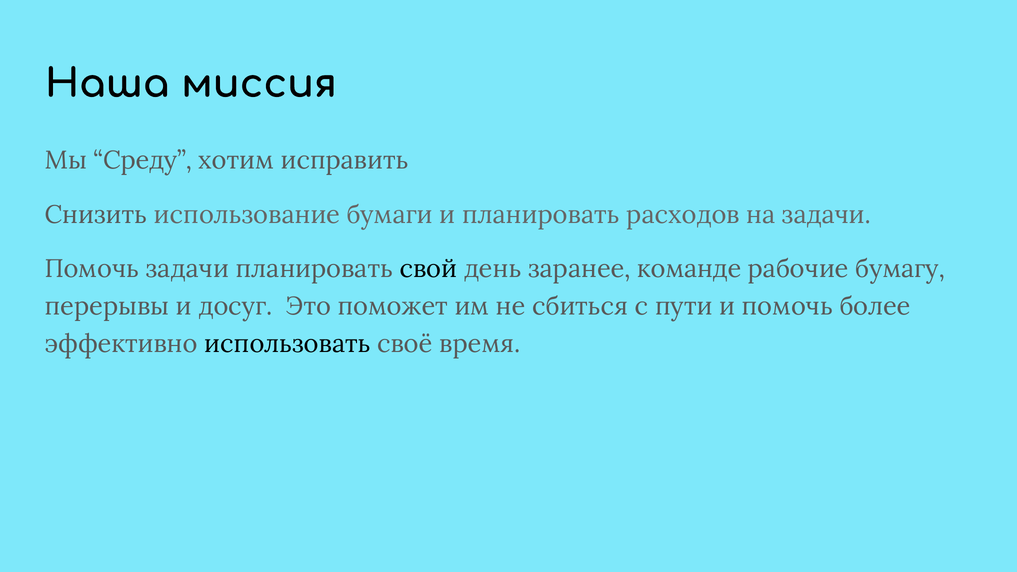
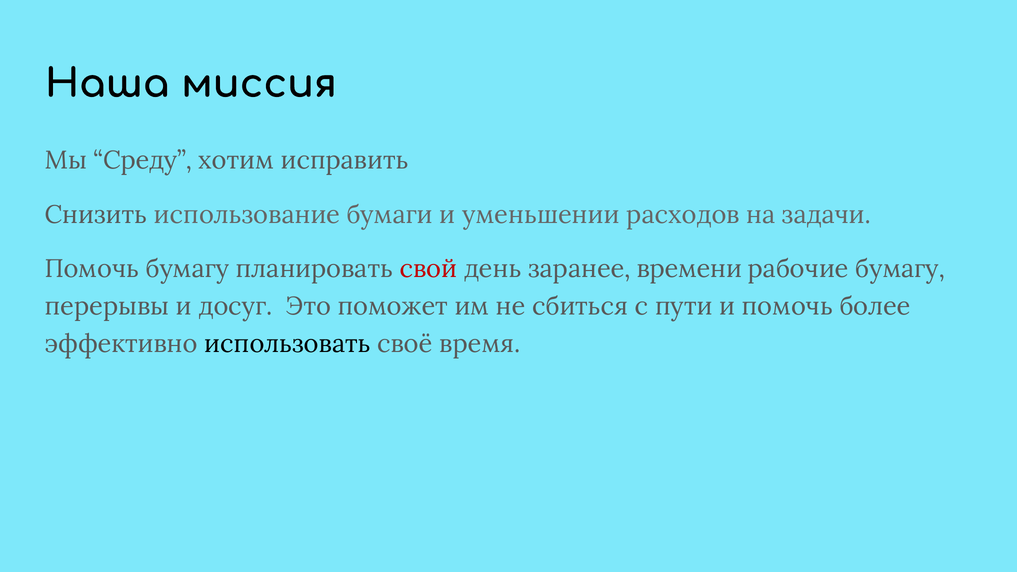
и планировать: планировать -> уменьшении
Помочь задачи: задачи -> бумагу
свой colour: black -> red
команде: команде -> времени
